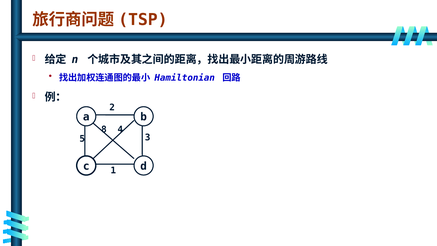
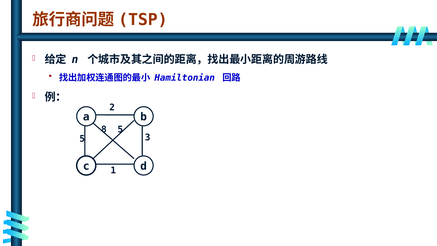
8 4: 4 -> 5
